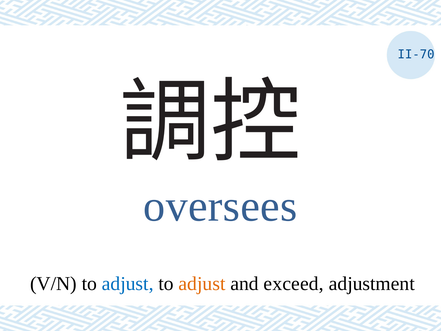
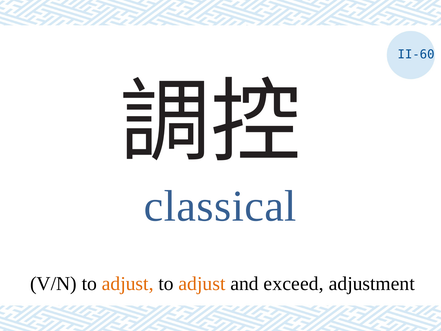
II-70: II-70 -> II-60
oversees: oversees -> classical
adjust at (128, 284) colour: blue -> orange
